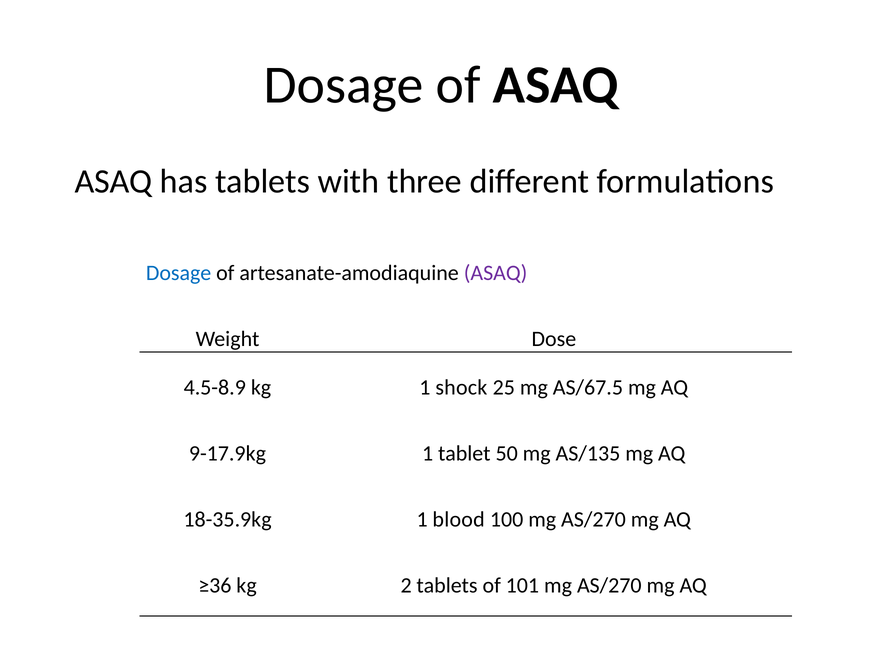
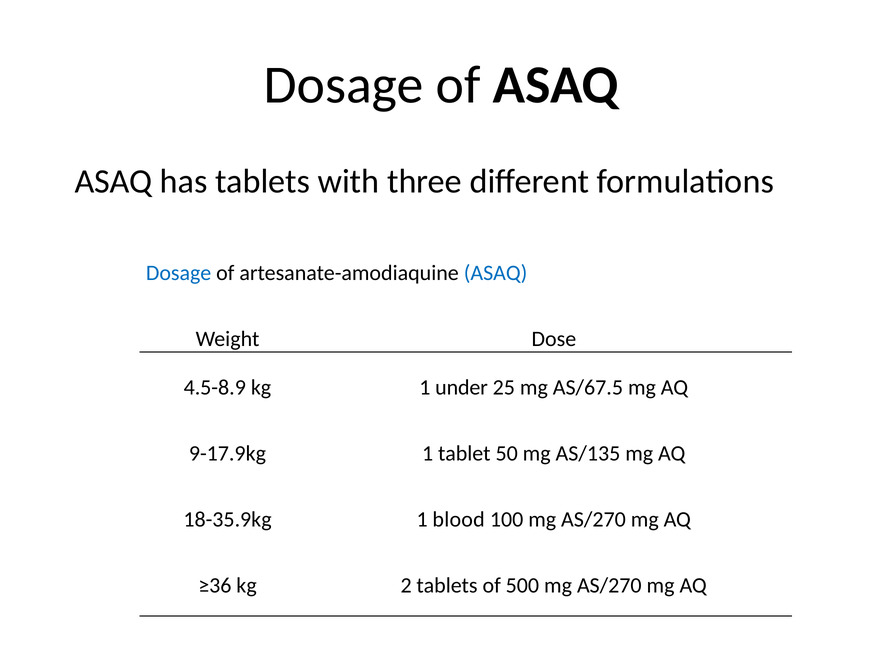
ASAQ at (496, 273) colour: purple -> blue
shock: shock -> under
101: 101 -> 500
